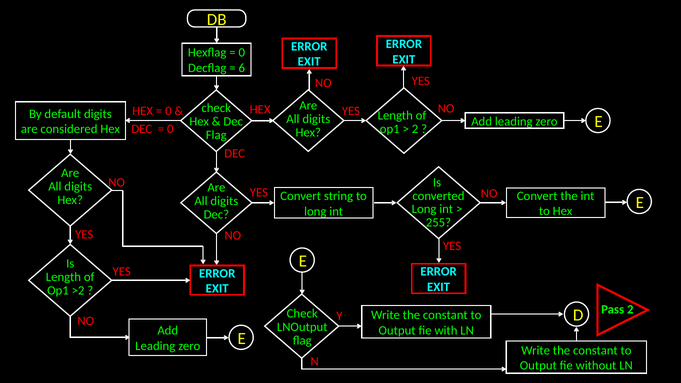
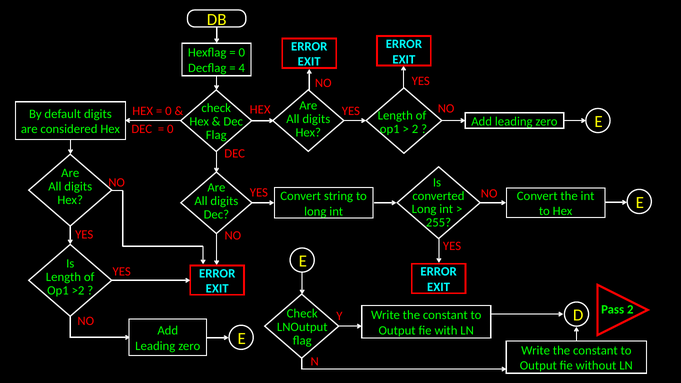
6: 6 -> 4
